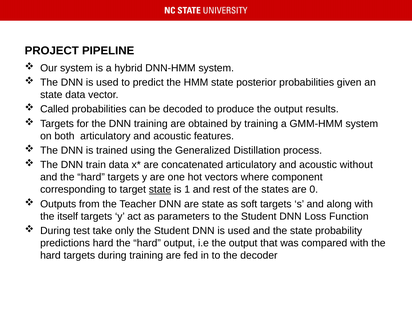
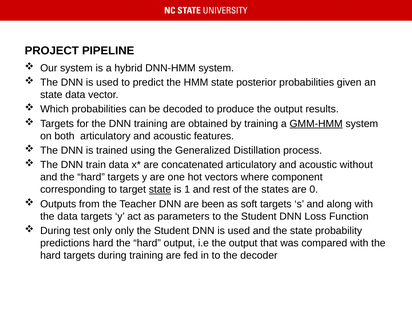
Called: Called -> Which
GMM-HMM underline: none -> present
are state: state -> been
the itself: itself -> data
test take: take -> only
